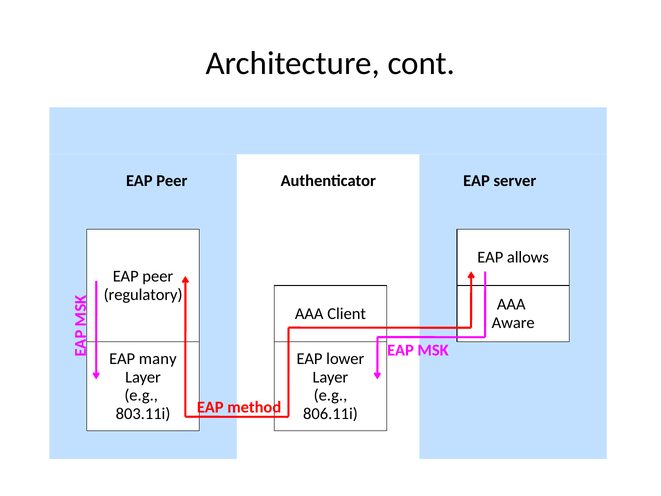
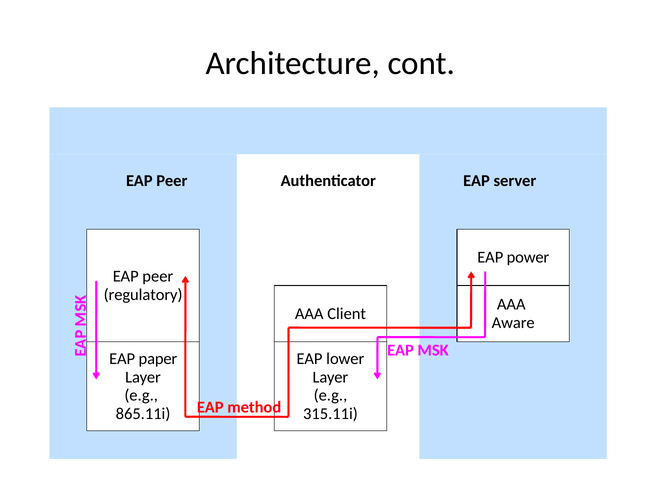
allows: allows -> power
many: many -> paper
803.11i: 803.11i -> 865.11i
806.11i: 806.11i -> 315.11i
